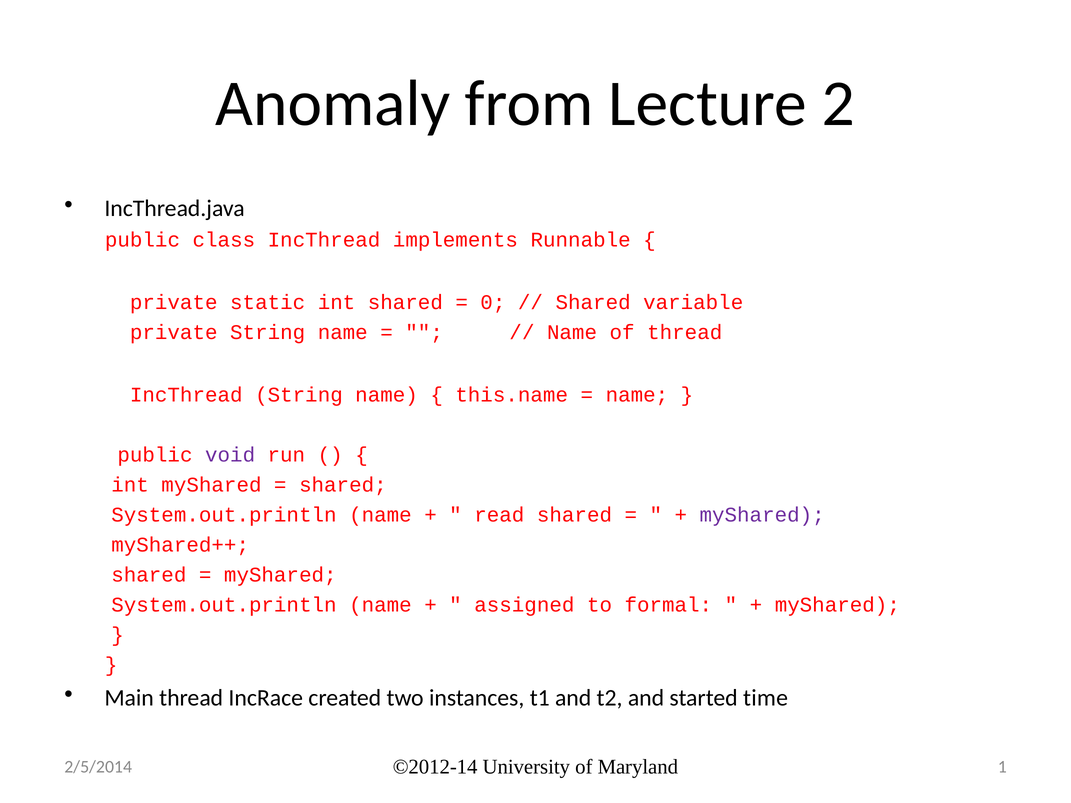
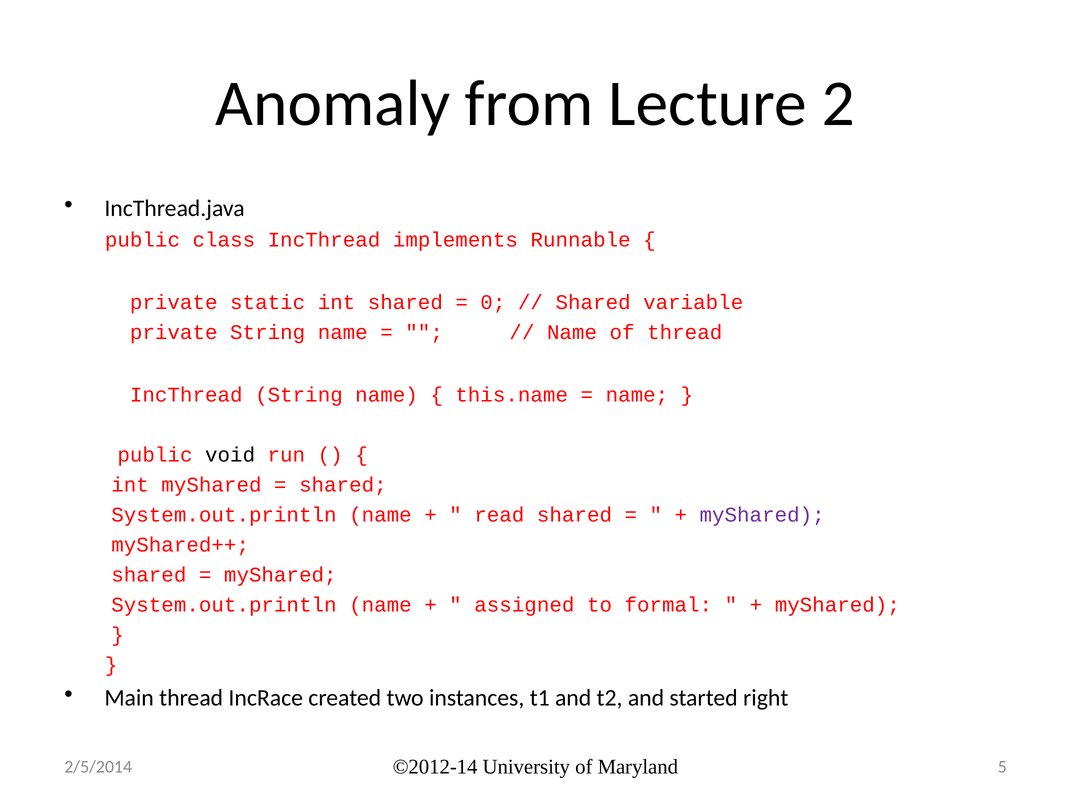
void colour: purple -> black
time: time -> right
1: 1 -> 5
